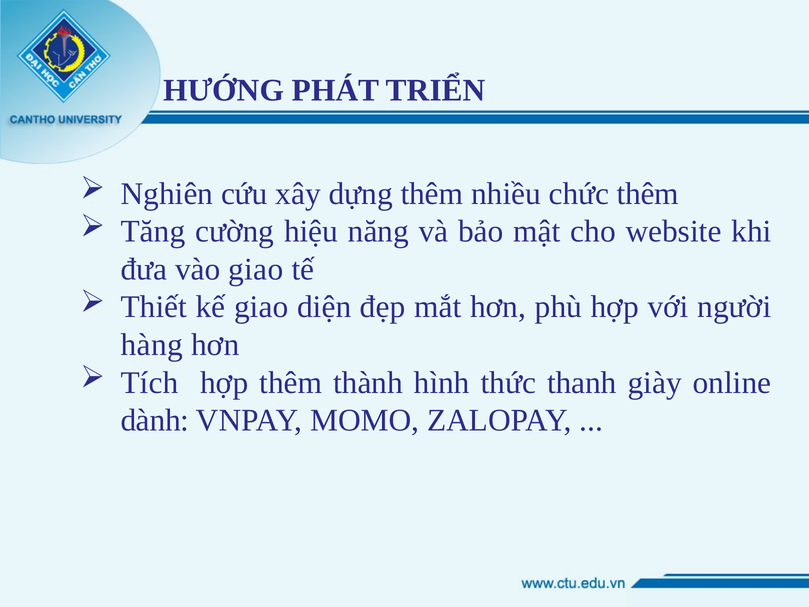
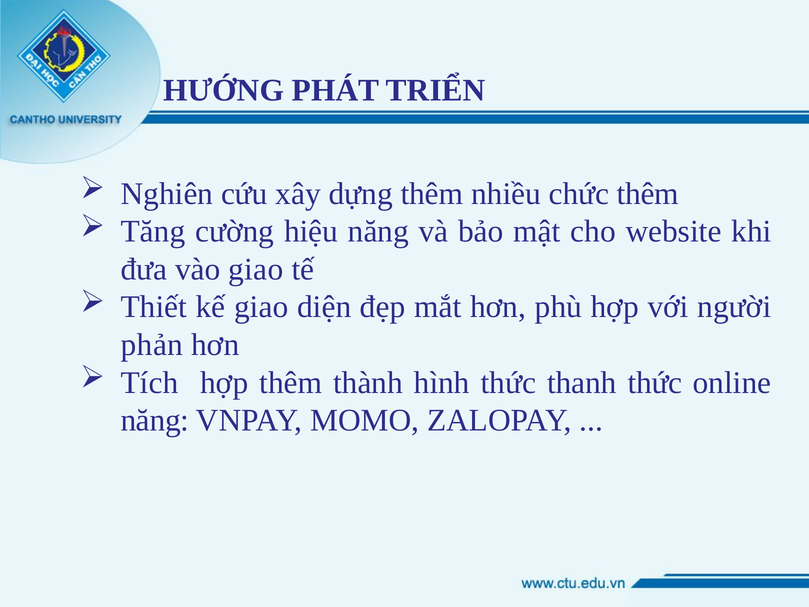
hàng: hàng -> phản
thanh giày: giày -> thức
dành at (155, 420): dành -> năng
